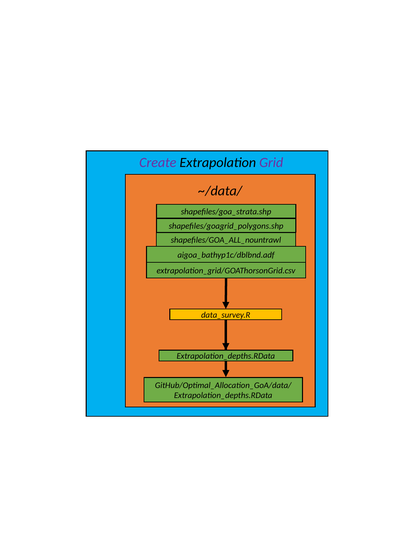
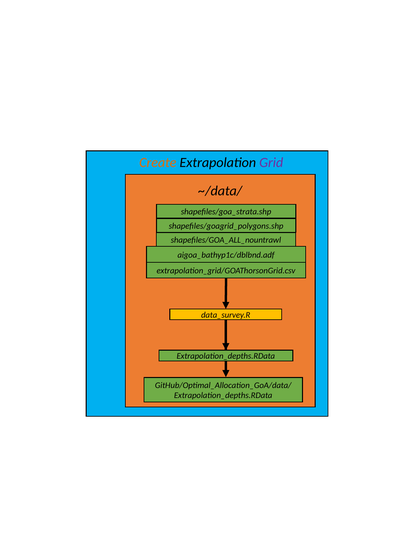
Create colour: purple -> orange
